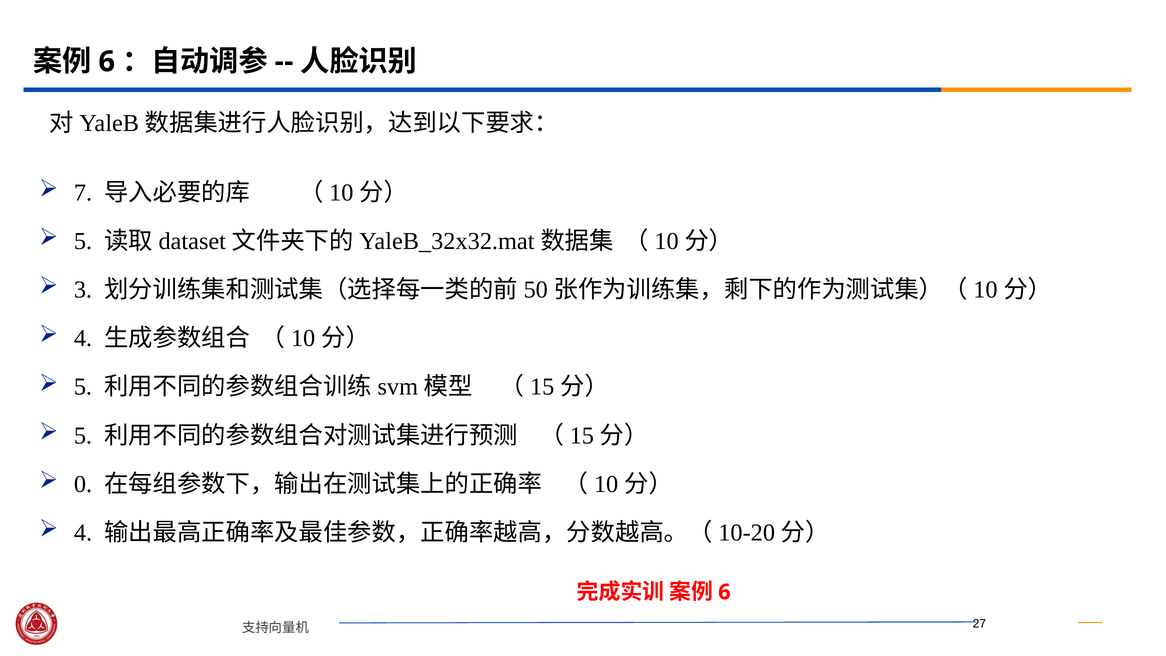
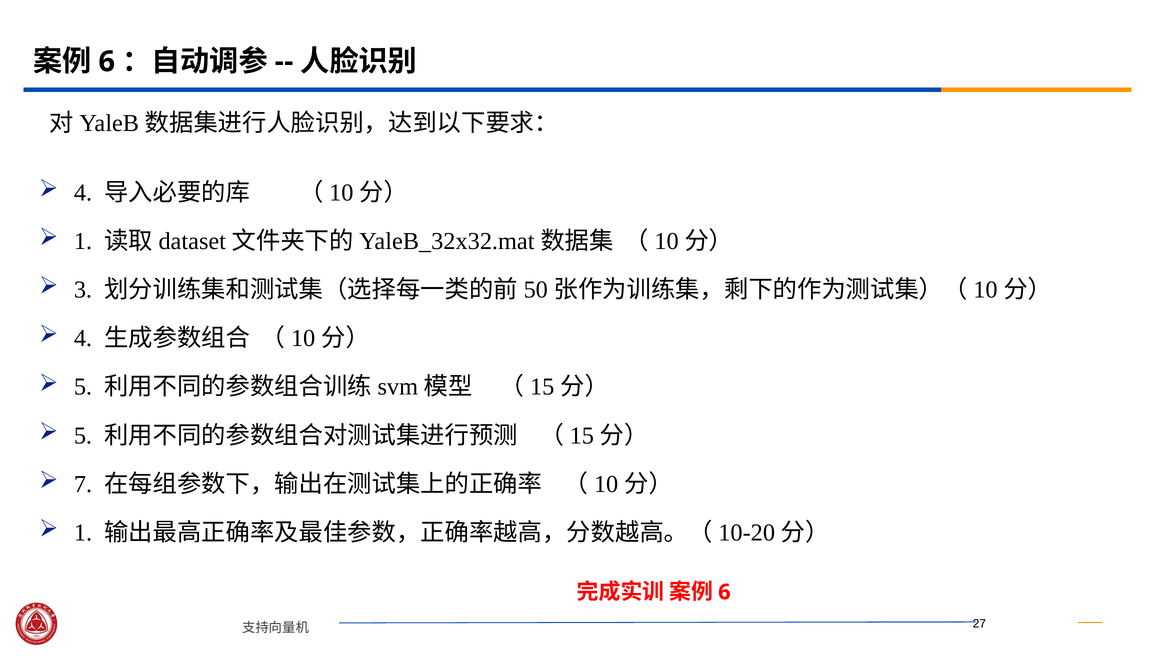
7 at (83, 193): 7 -> 4
5 at (83, 241): 5 -> 1
0: 0 -> 7
4 at (83, 533): 4 -> 1
